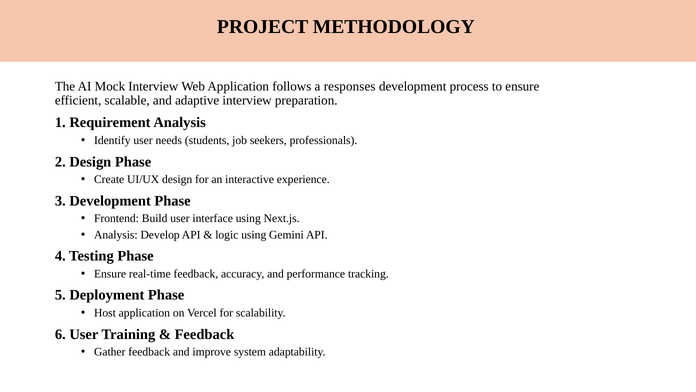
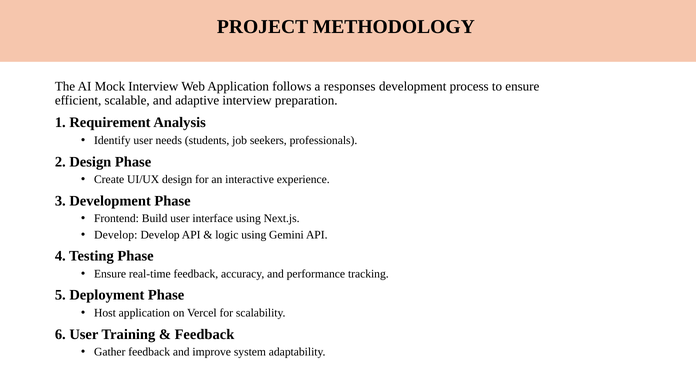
Analysis at (116, 234): Analysis -> Develop
